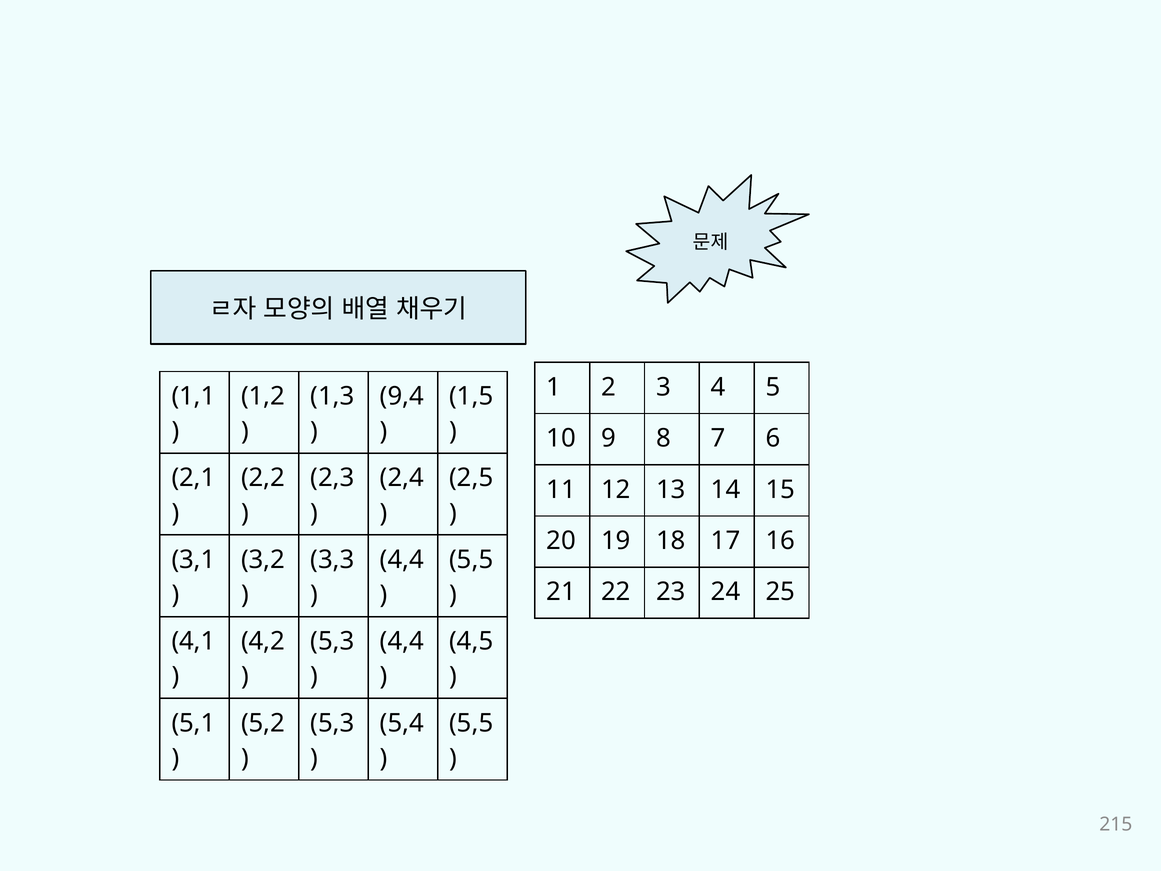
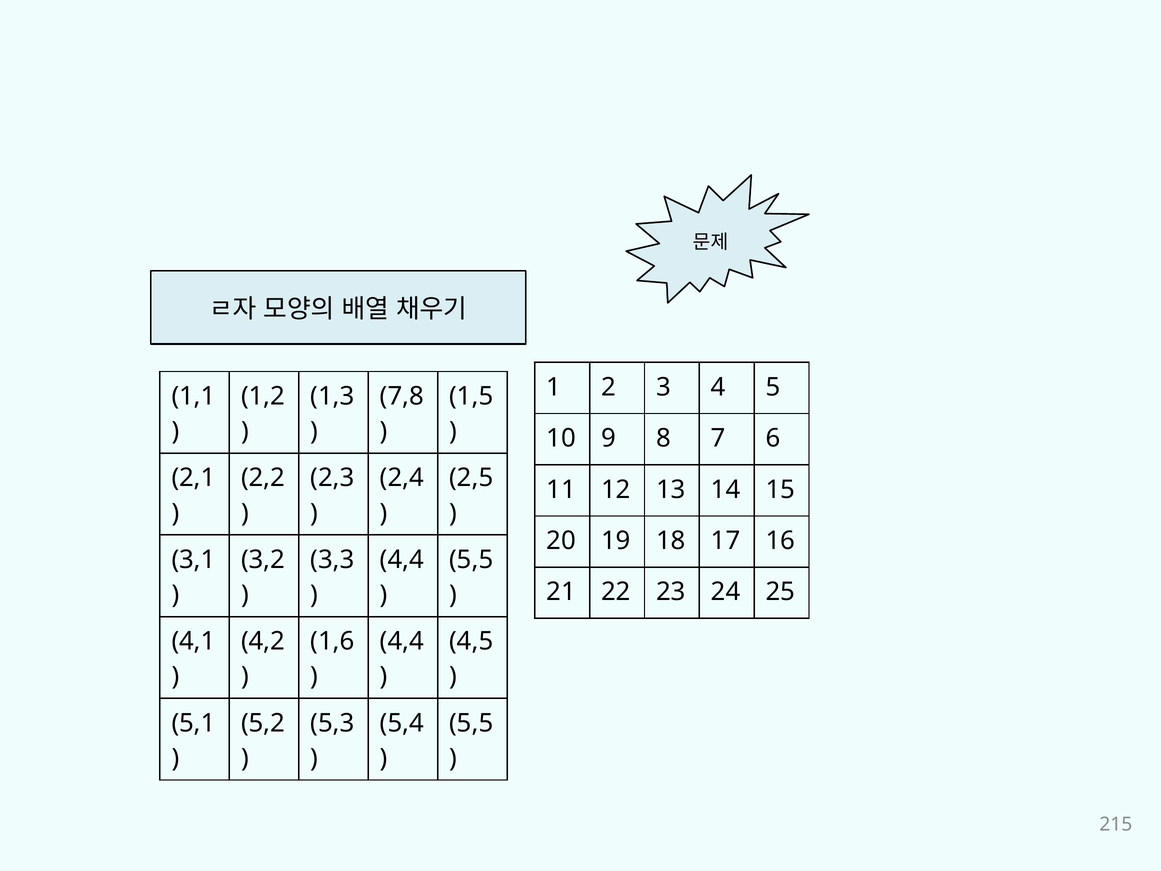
9,4: 9,4 -> 7,8
5,3 at (332, 641): 5,3 -> 1,6
